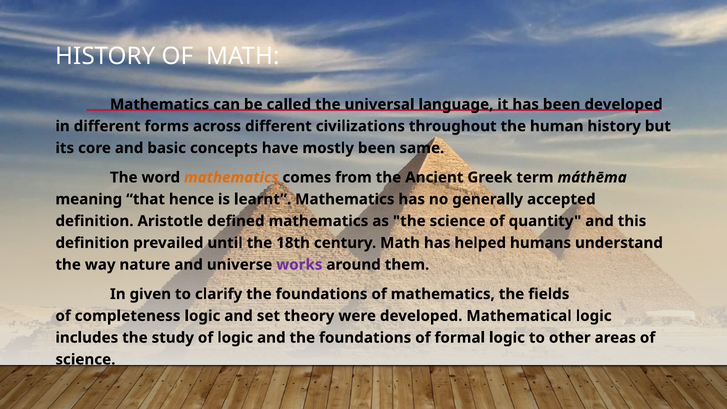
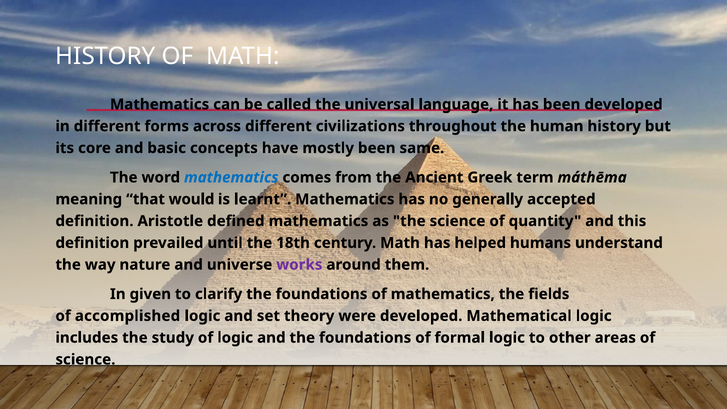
mathematics at (231, 177) colour: orange -> blue
hence: hence -> would
completeness: completeness -> accomplished
